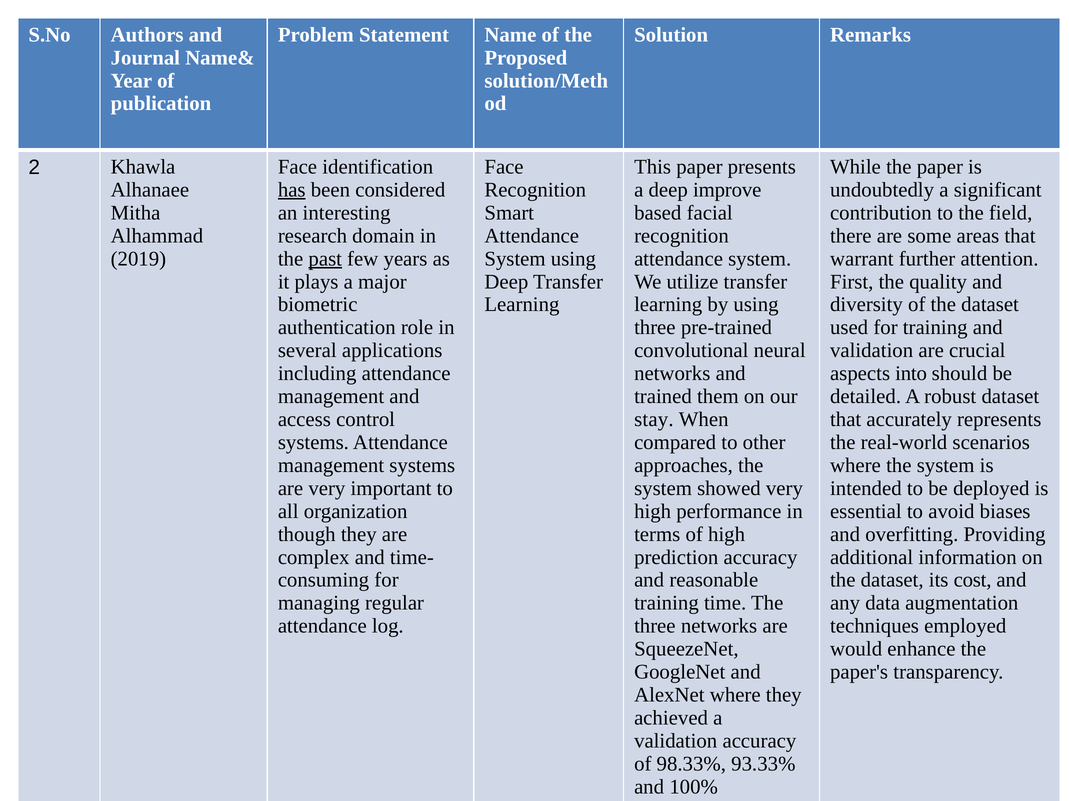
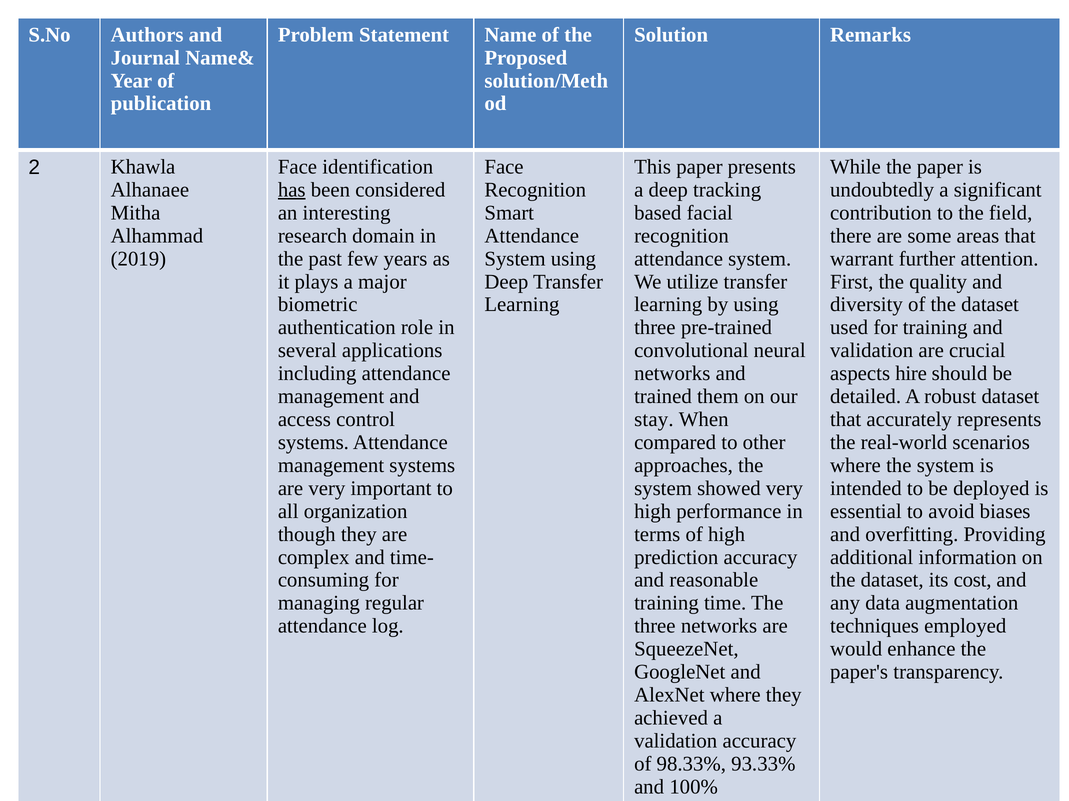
improve: improve -> tracking
past underline: present -> none
into: into -> hire
